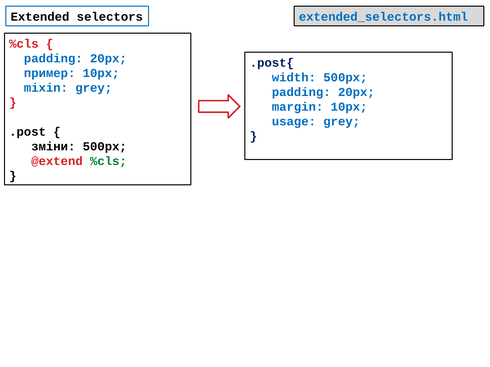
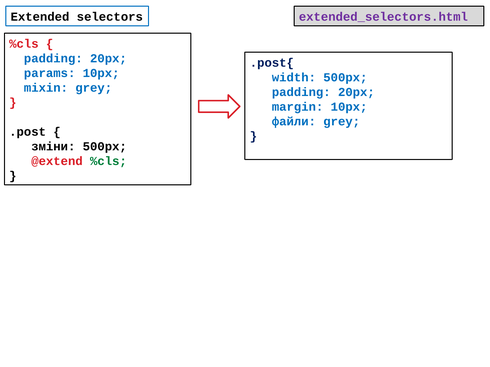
extended_selectors.html colour: blue -> purple
пример: пример -> params
usage: usage -> файли
